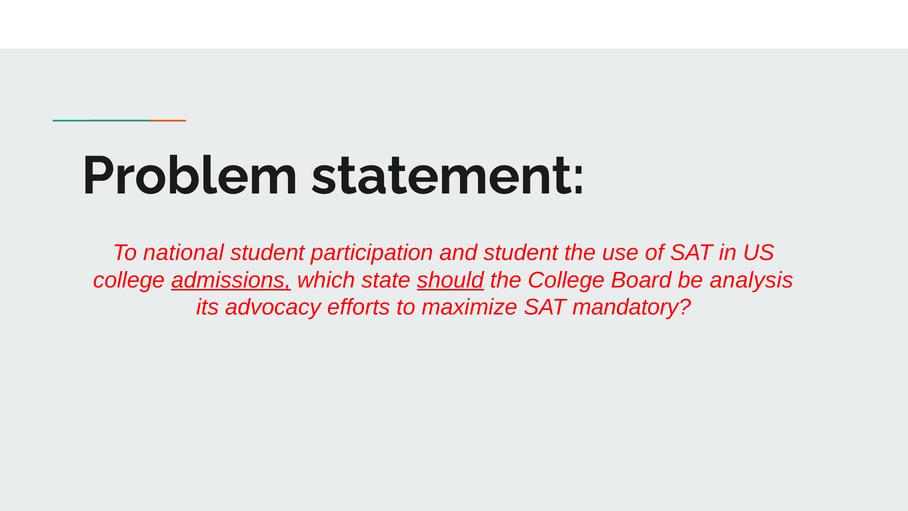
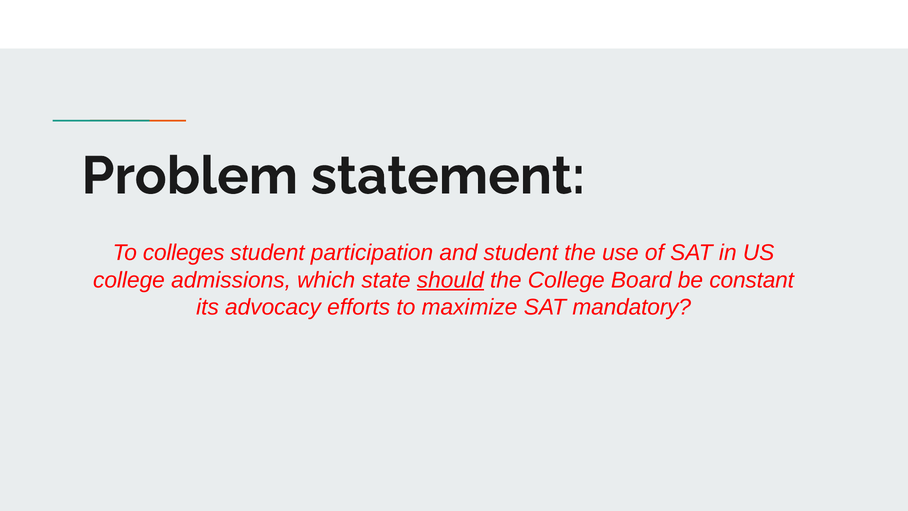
national: national -> colleges
admissions underline: present -> none
analysis: analysis -> constant
